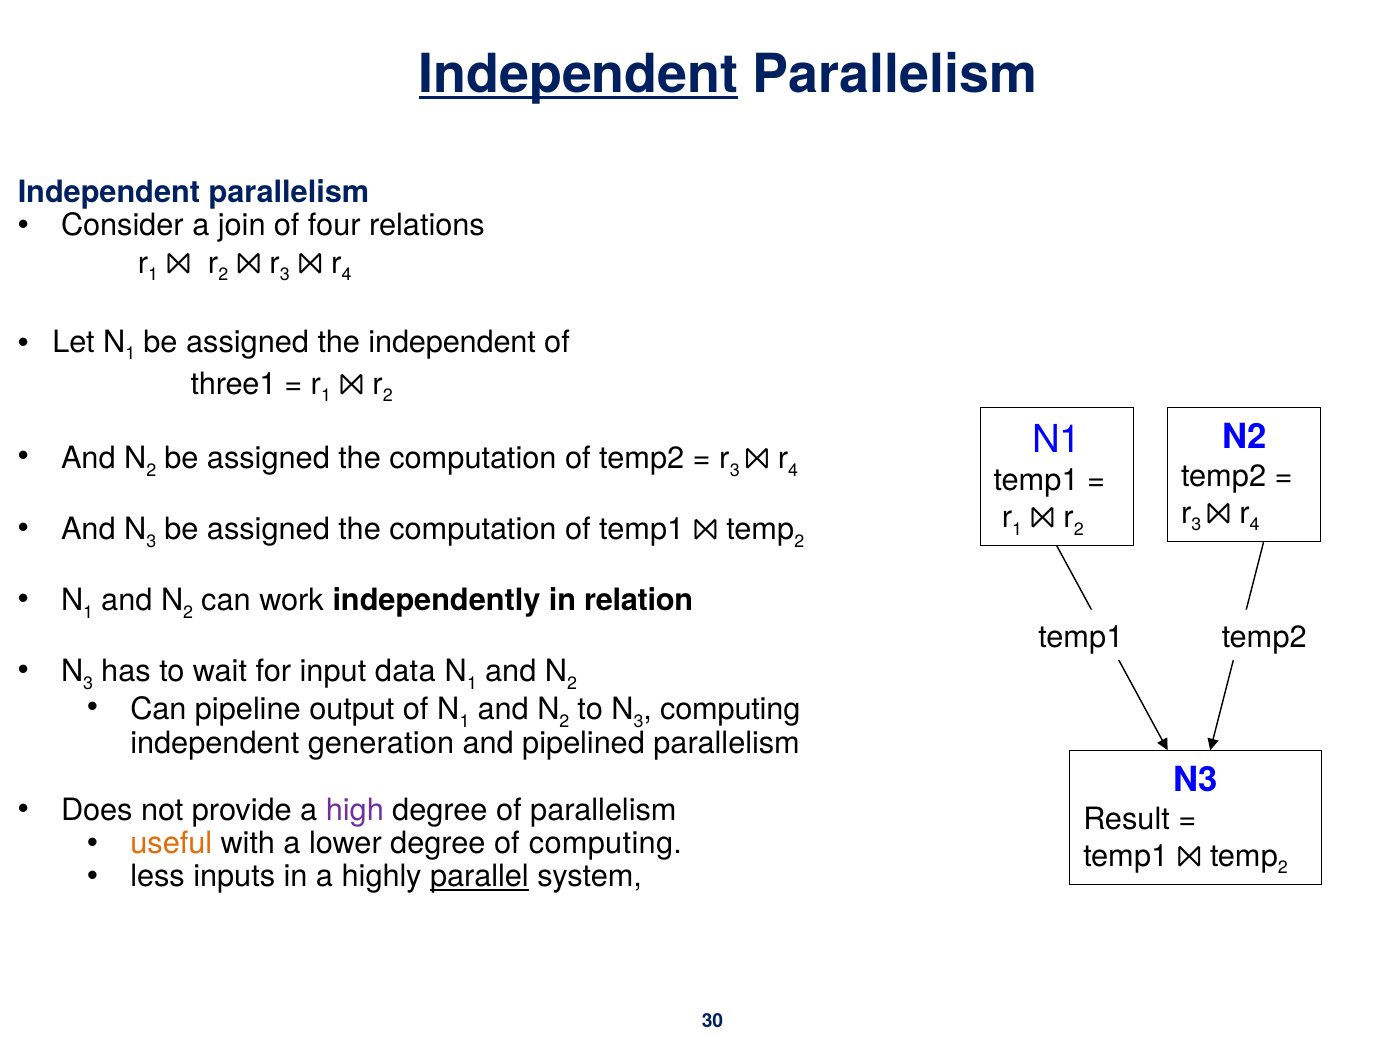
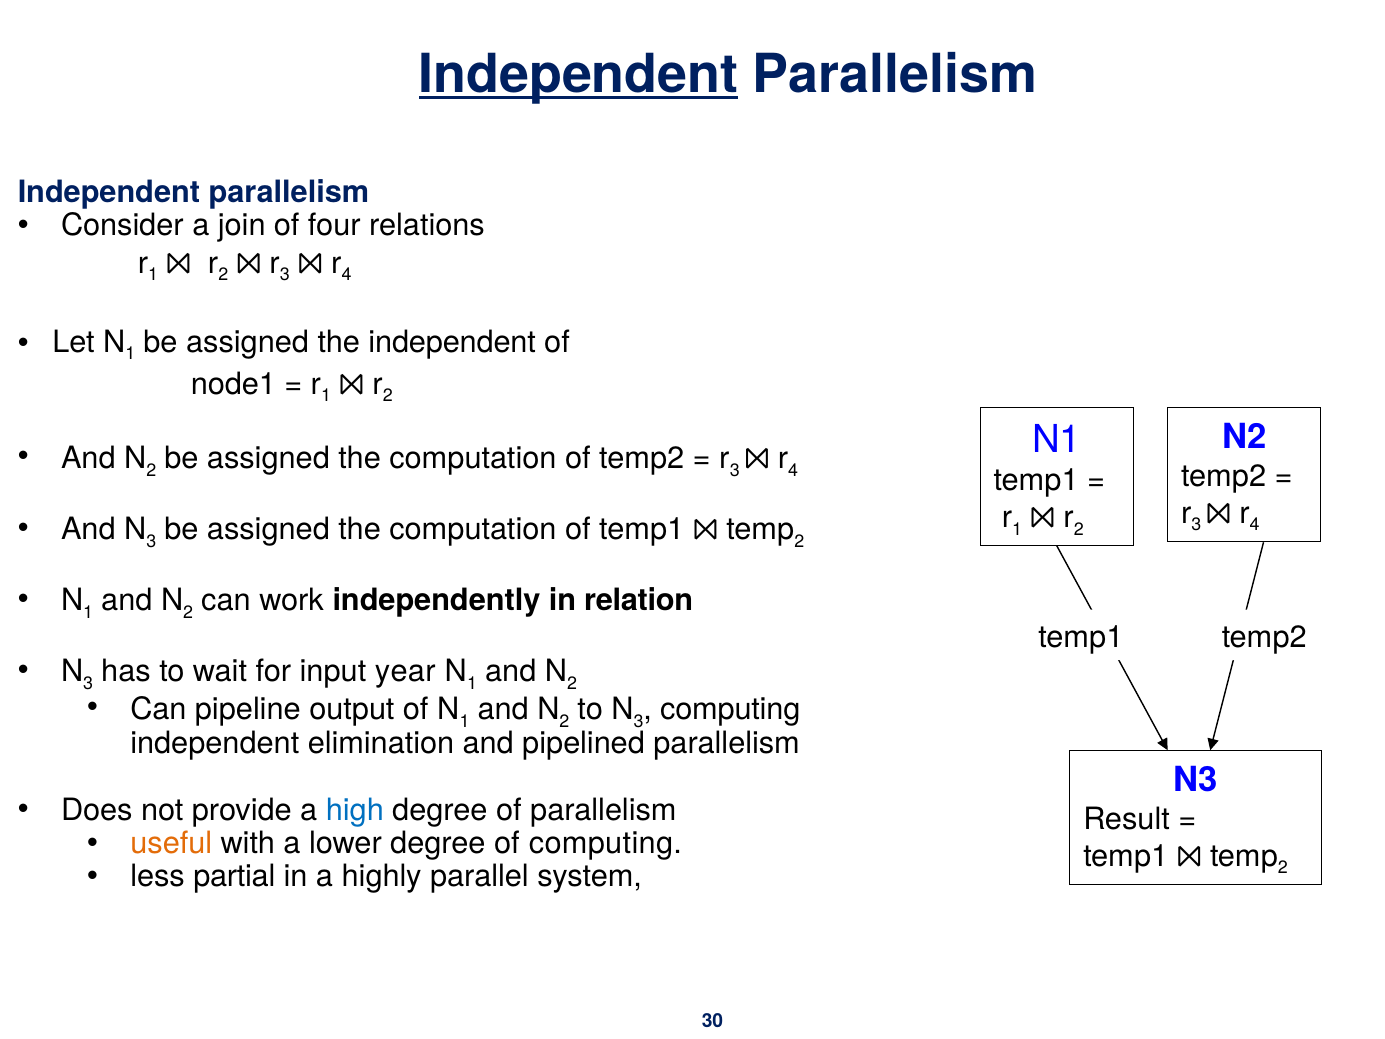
three1: three1 -> node1
data: data -> year
generation: generation -> elimination
high colour: purple -> blue
inputs: inputs -> partial
parallel underline: present -> none
